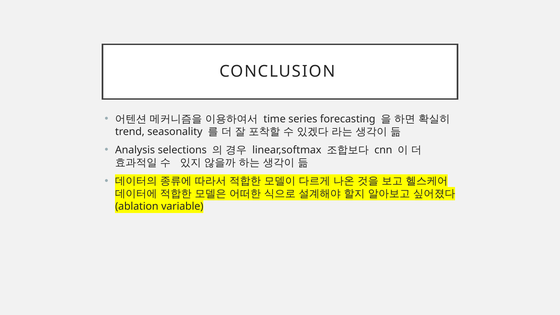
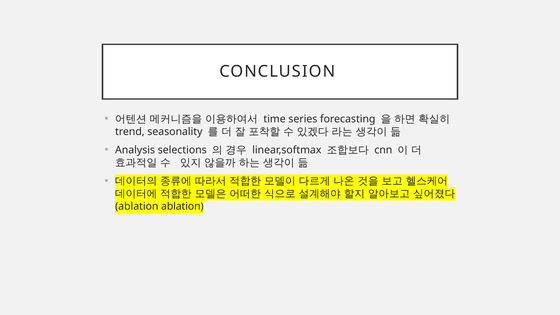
ablation variable: variable -> ablation
